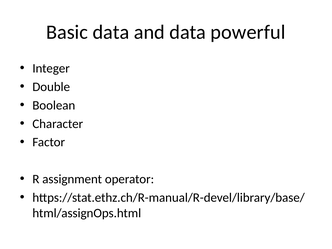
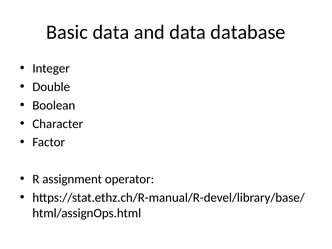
powerful: powerful -> database
